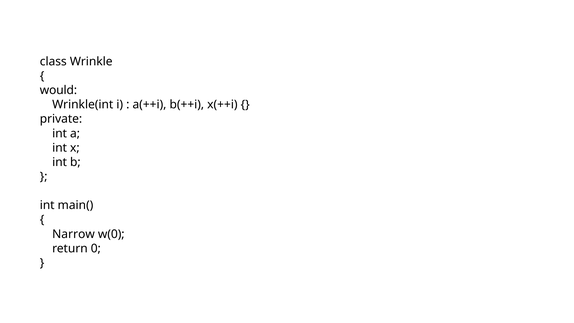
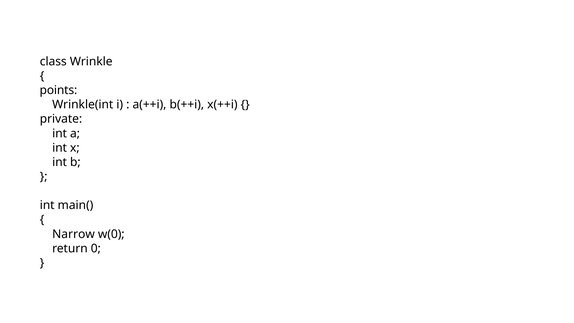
would: would -> points
